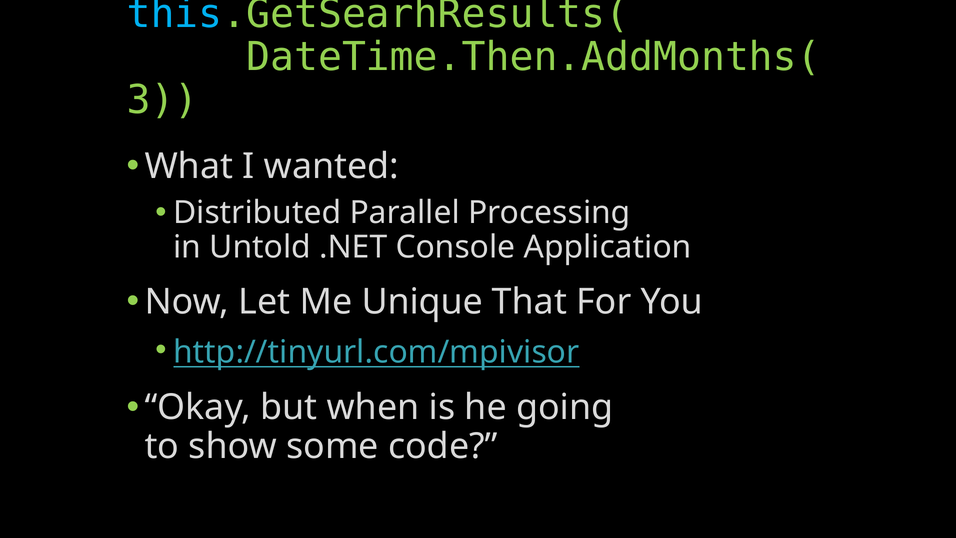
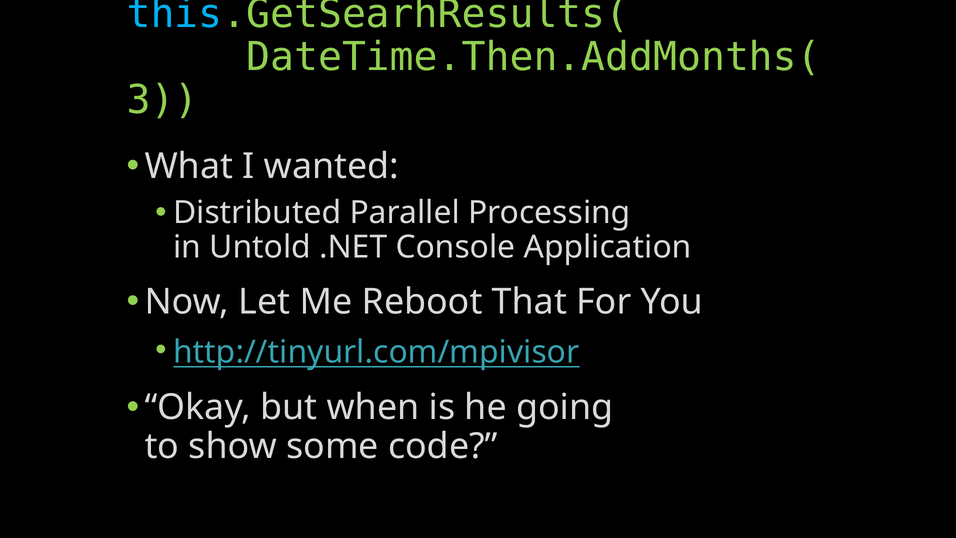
Unique: Unique -> Reboot
